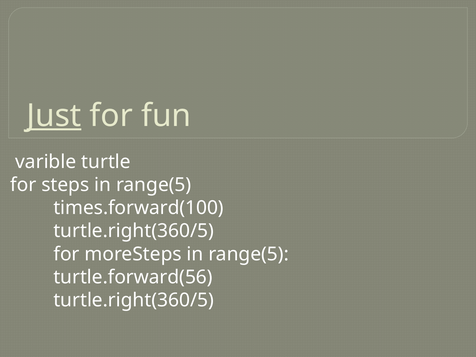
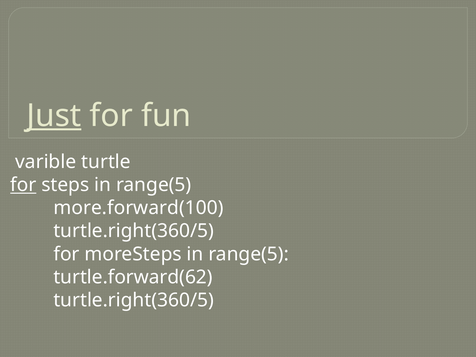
for at (23, 185) underline: none -> present
times.forward(100: times.forward(100 -> more.forward(100
turtle.forward(56: turtle.forward(56 -> turtle.forward(62
